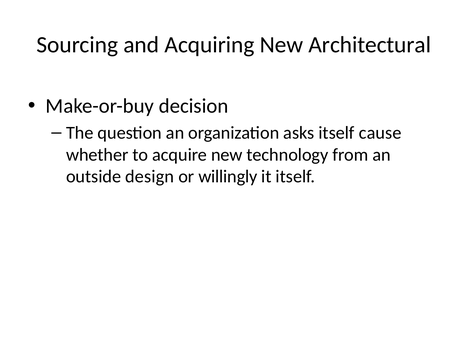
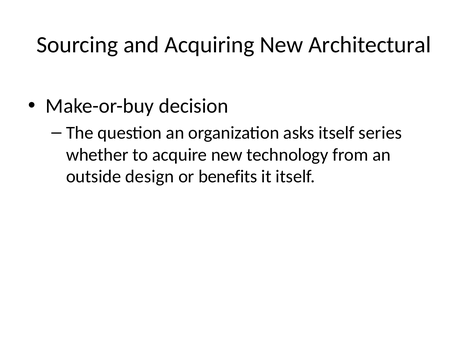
cause: cause -> series
willingly: willingly -> benefits
